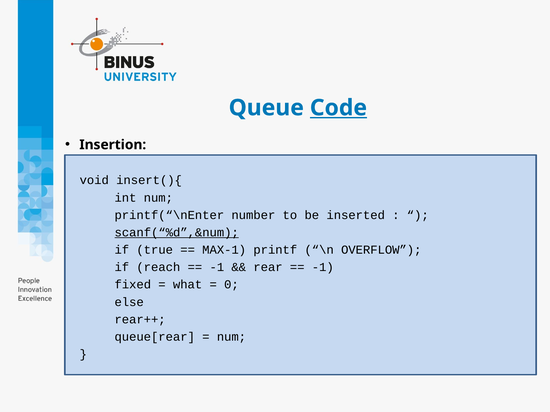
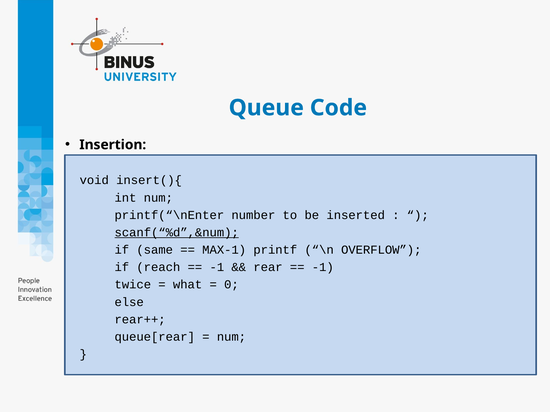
Code underline: present -> none
true: true -> same
fixed: fixed -> twice
